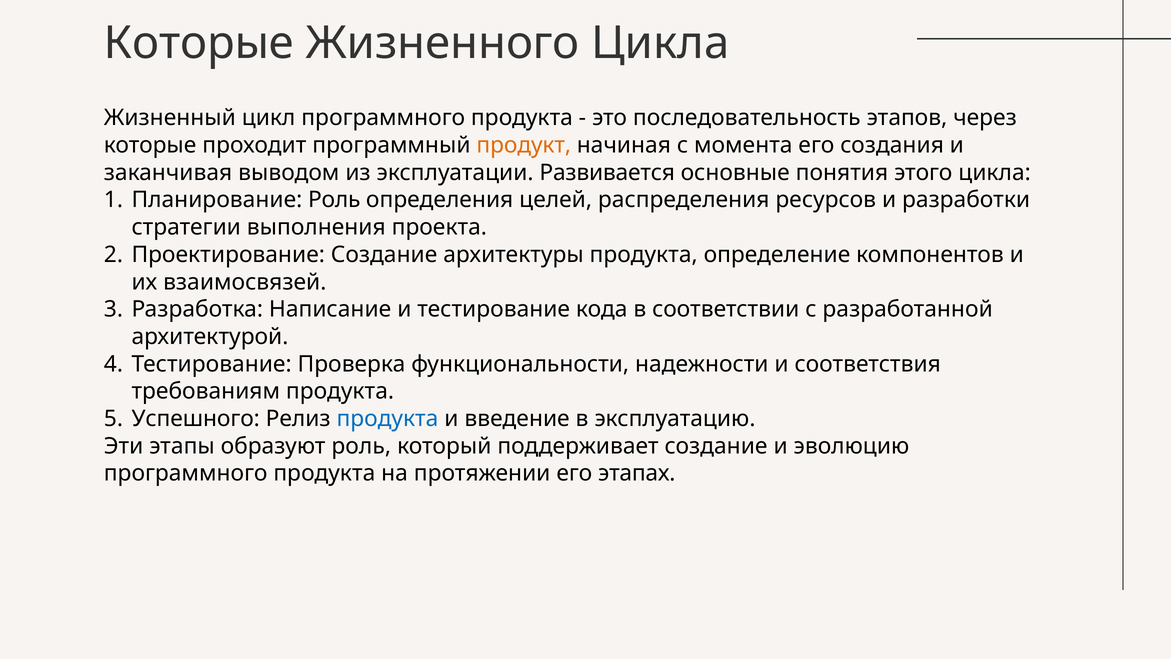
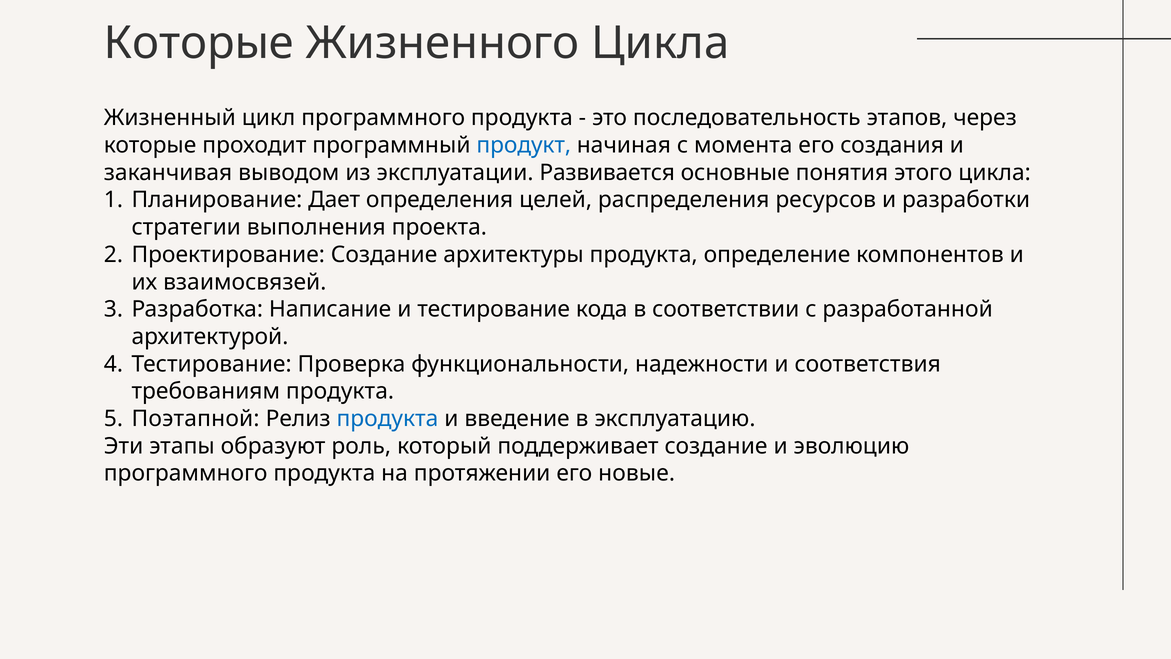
продукт colour: orange -> blue
Планирование Роль: Роль -> Дает
Успешного: Успешного -> Поэтапной
этапах: этапах -> новые
